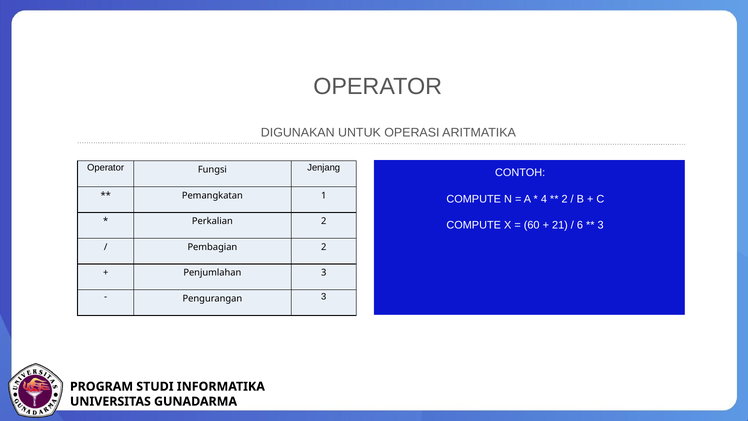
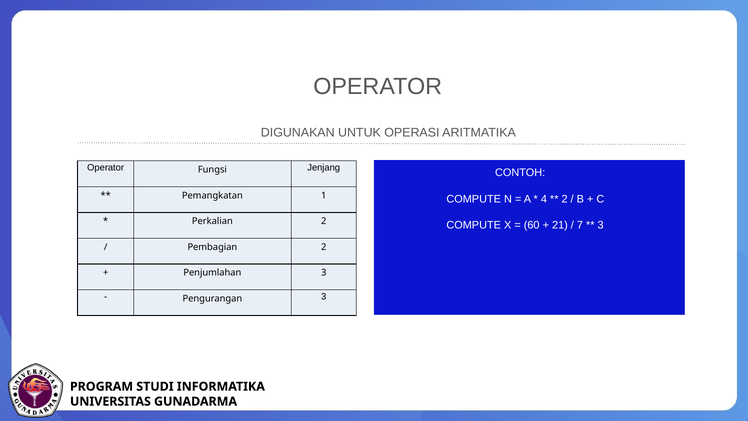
6: 6 -> 7
